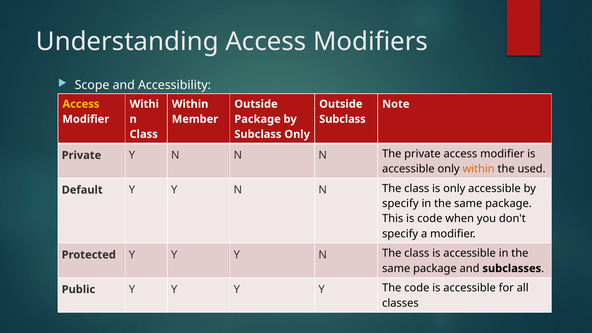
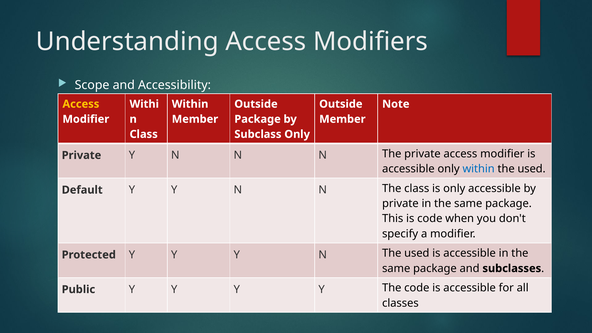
Subclass at (342, 119): Subclass -> Member
within at (479, 169) colour: orange -> blue
specify at (400, 204): specify -> private
Y N The class: class -> used
